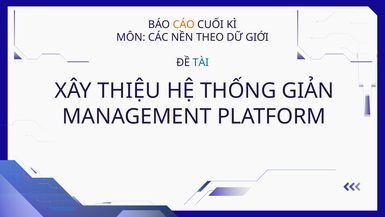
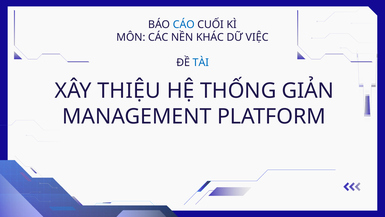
CÁO colour: orange -> blue
THEO: THEO -> KHÁC
GIỚI: GIỚI -> VIỆC
